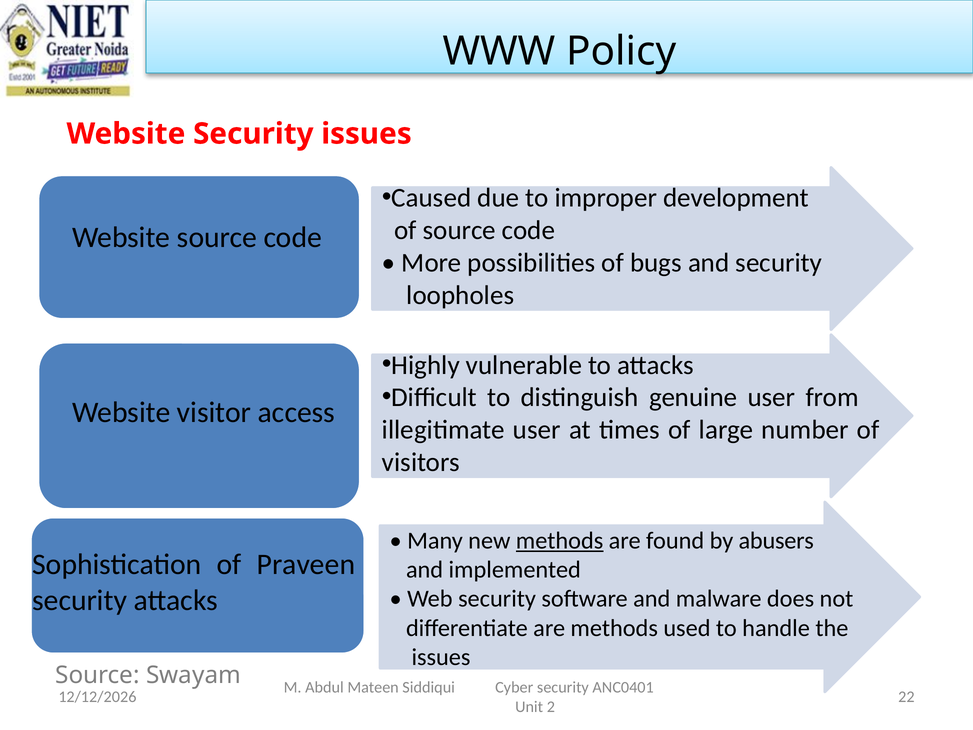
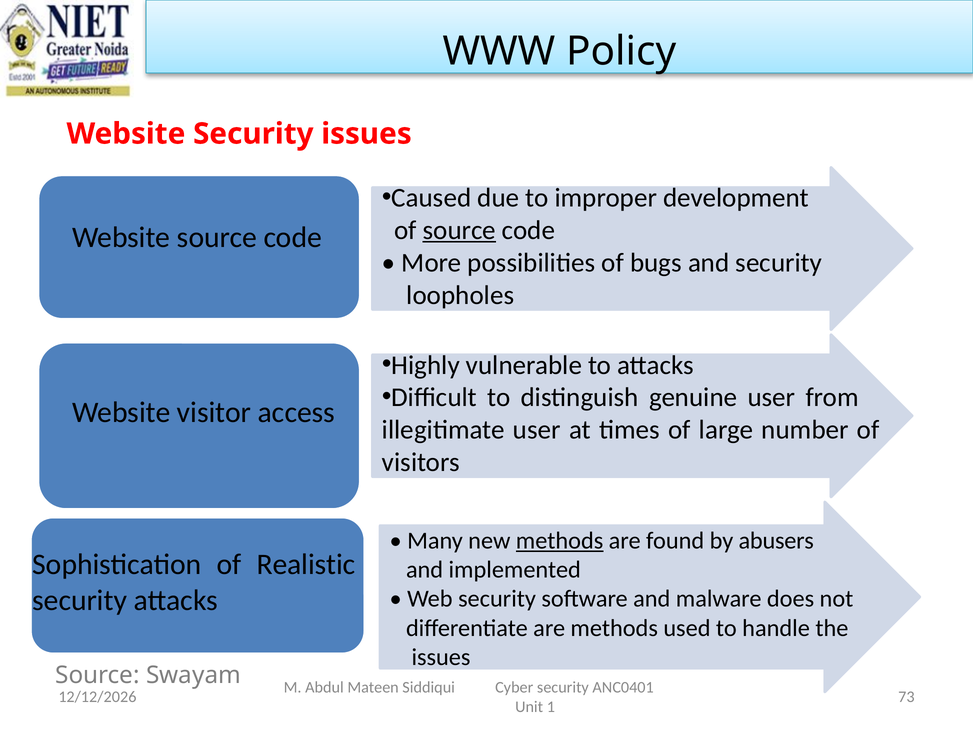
source at (459, 230) underline: none -> present
Praveen: Praveen -> Realistic
22: 22 -> 73
2: 2 -> 1
